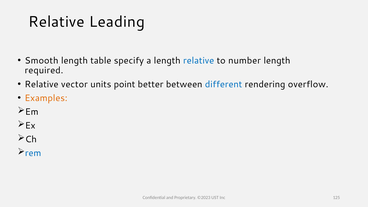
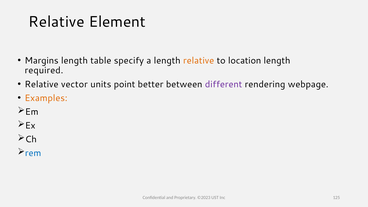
Leading: Leading -> Element
Smooth: Smooth -> Margins
relative at (199, 61) colour: blue -> orange
number: number -> location
different colour: blue -> purple
overflow: overflow -> webpage
